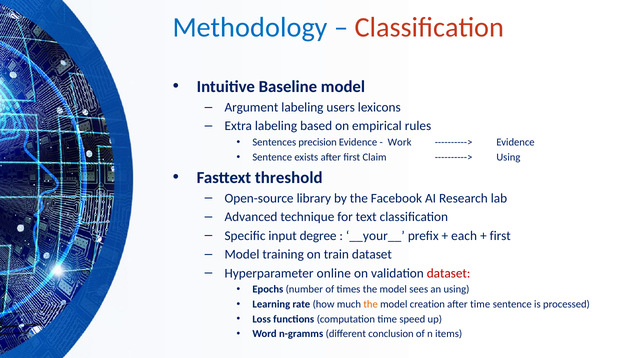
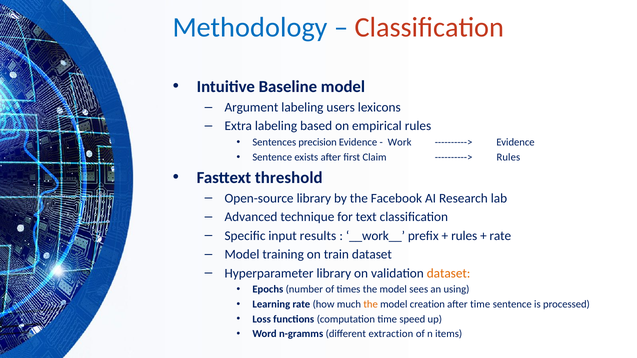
Using at (508, 157): Using -> Rules
degree: degree -> results
__your__: __your__ -> __work__
each at (464, 236): each -> rules
first at (500, 236): first -> rate
Hyperparameter online: online -> library
dataset at (449, 273) colour: red -> orange
conclusion: conclusion -> extraction
